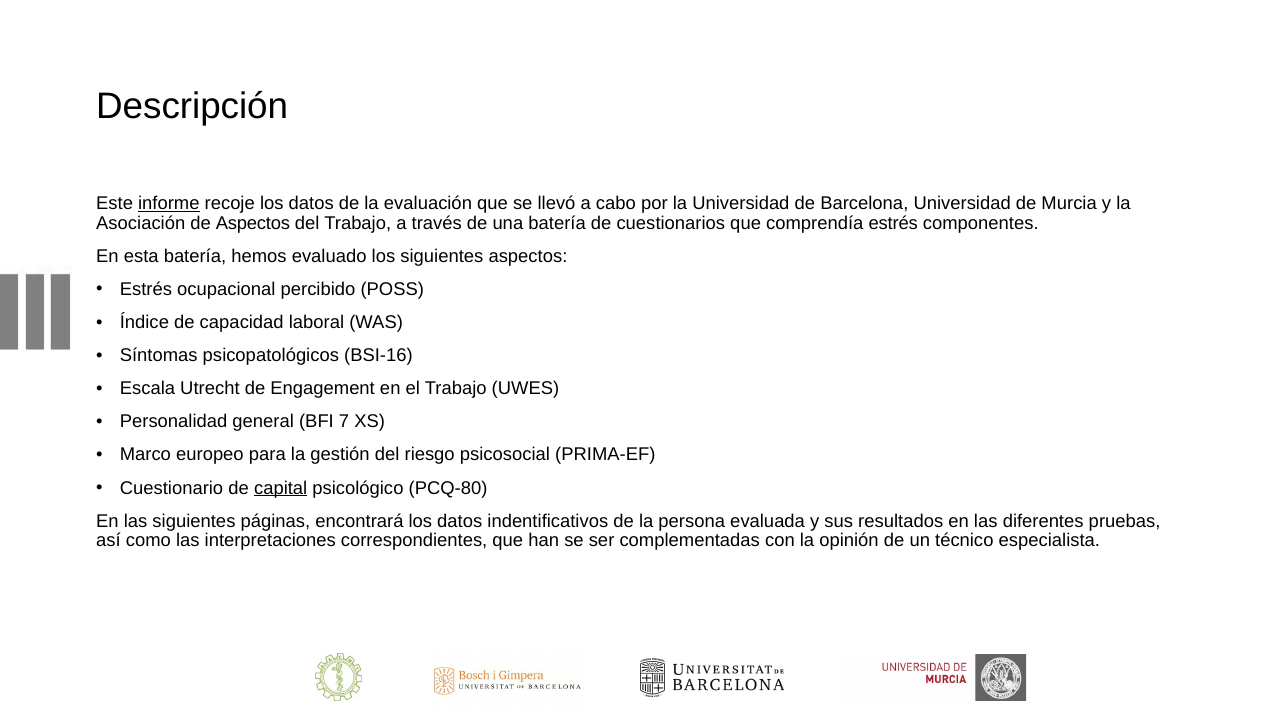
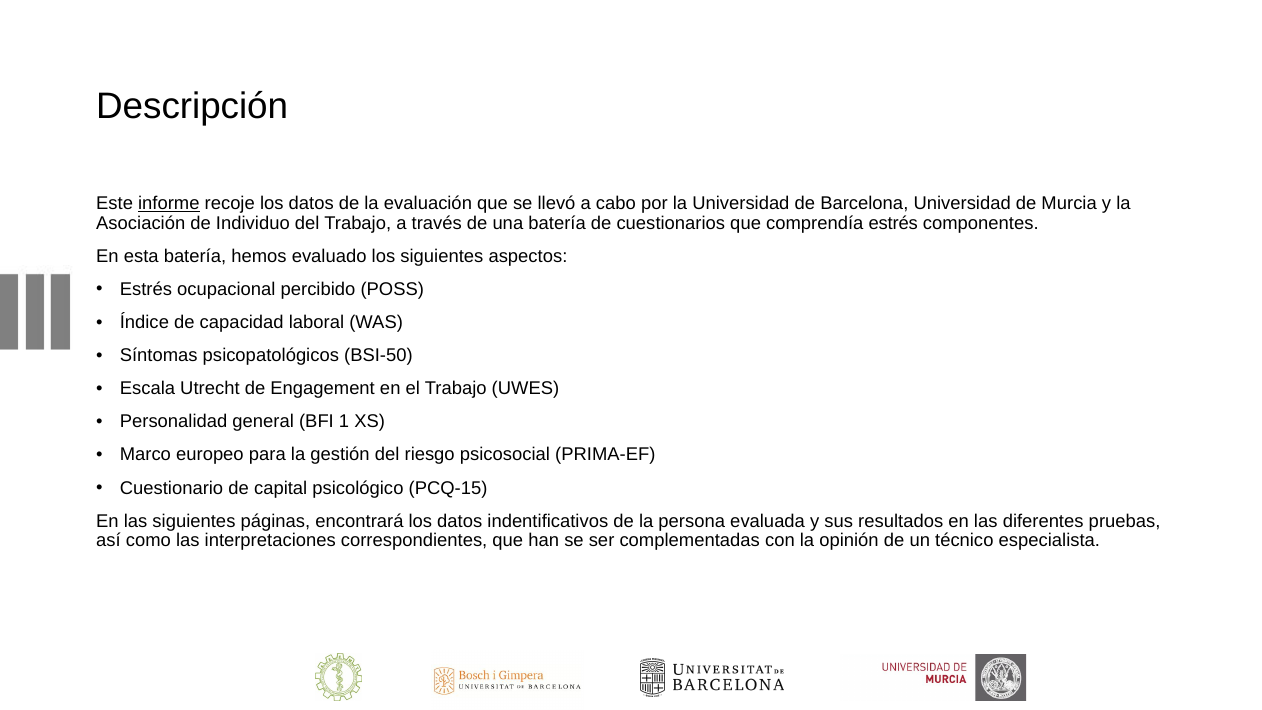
de Aspectos: Aspectos -> Individuo
BSI-16: BSI-16 -> BSI-50
7: 7 -> 1
capital underline: present -> none
PCQ-80: PCQ-80 -> PCQ-15
